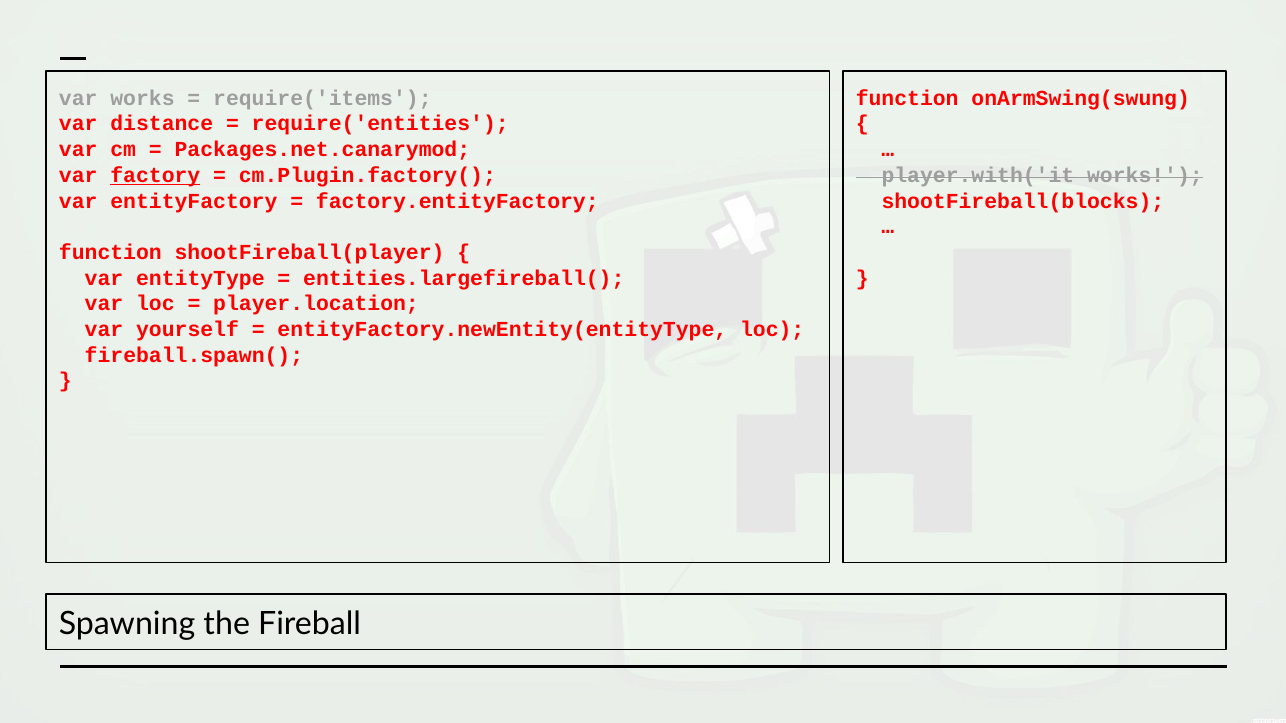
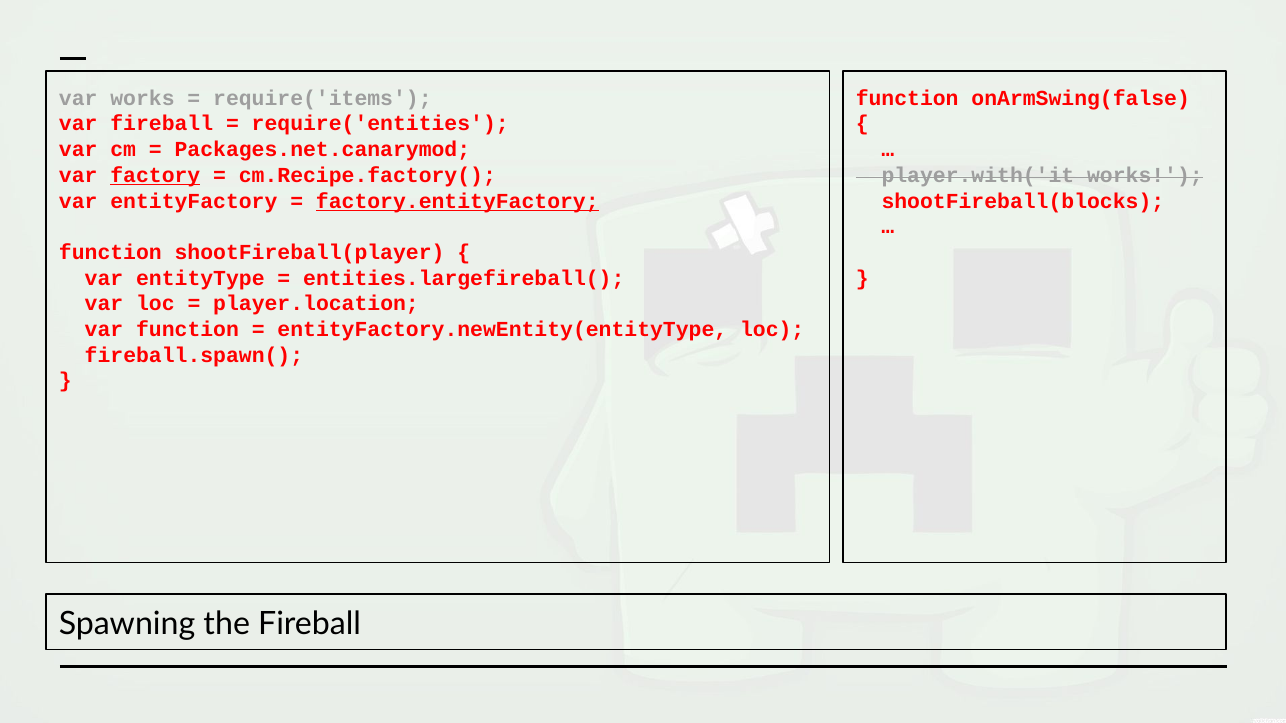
onArmSwing(swung: onArmSwing(swung -> onArmSwing(false
var distance: distance -> fireball
cm.Plugin.factory(: cm.Plugin.factory( -> cm.Recipe.factory(
factory.entityFactory underline: none -> present
var yourself: yourself -> function
